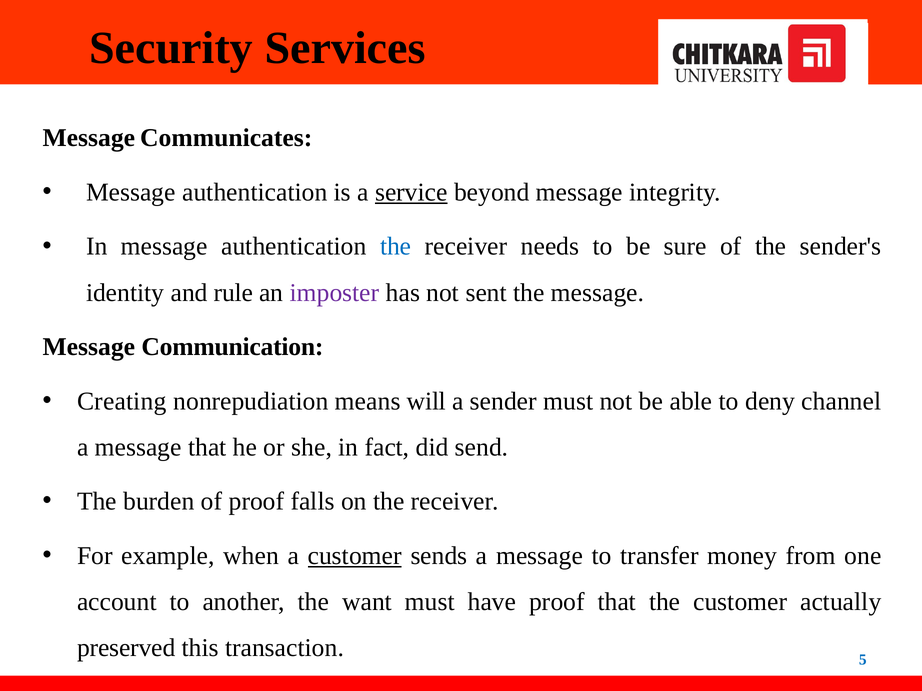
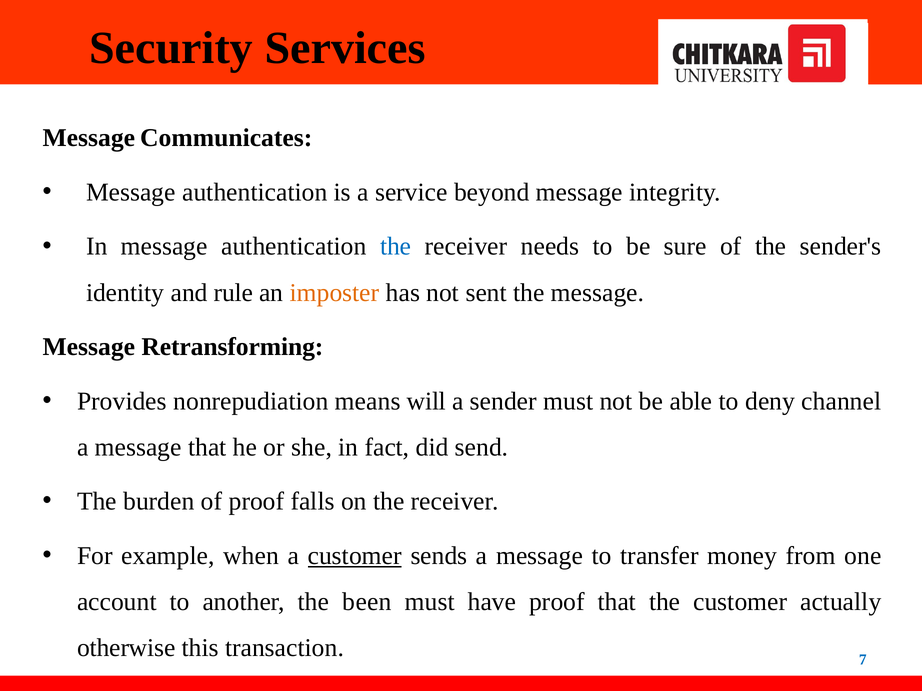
service underline: present -> none
imposter colour: purple -> orange
Communication: Communication -> Retransforming
Creating: Creating -> Provides
want: want -> been
preserved: preserved -> otherwise
5: 5 -> 7
